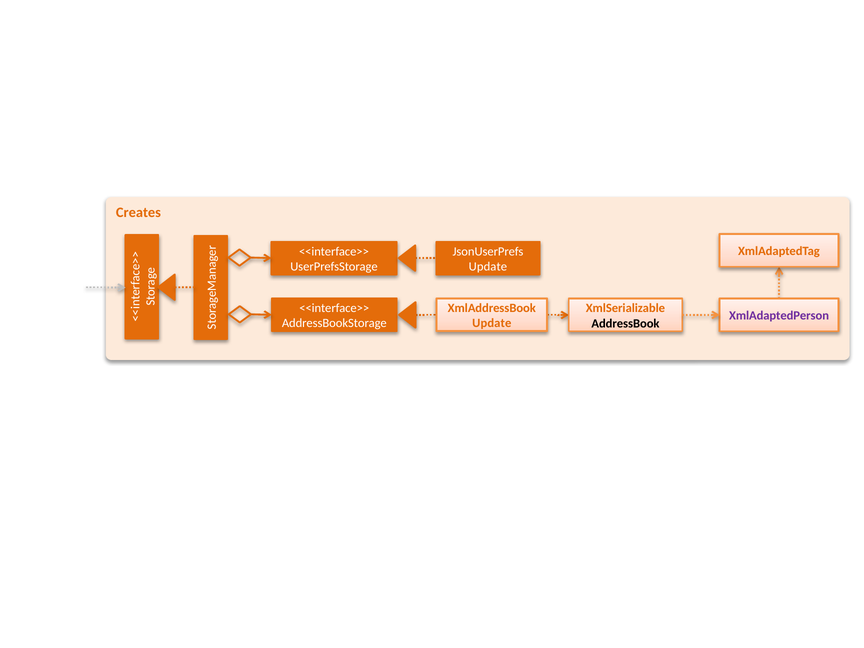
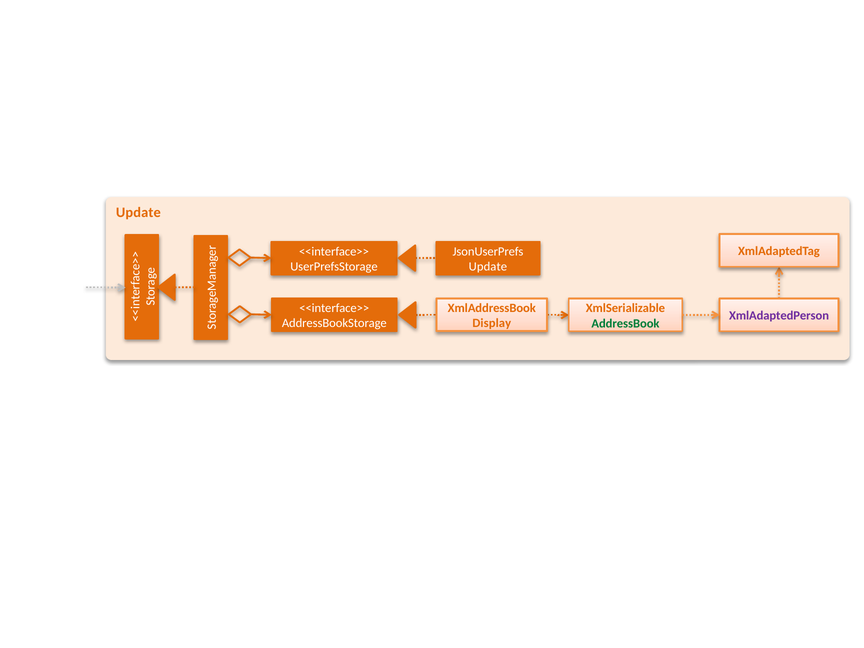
Creates at (138, 213): Creates -> Update
Update at (492, 323): Update -> Display
AddressBook colour: black -> green
